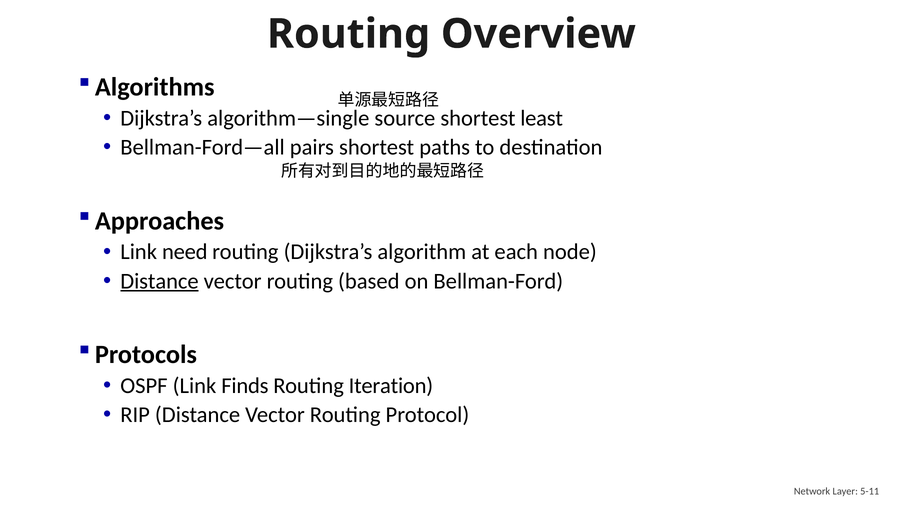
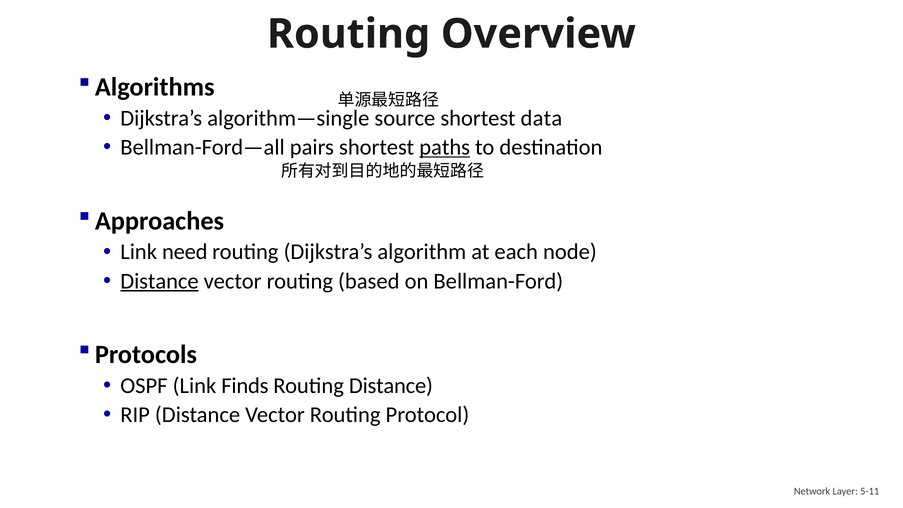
least: least -> data
paths underline: none -> present
Routing Iteration: Iteration -> Distance
